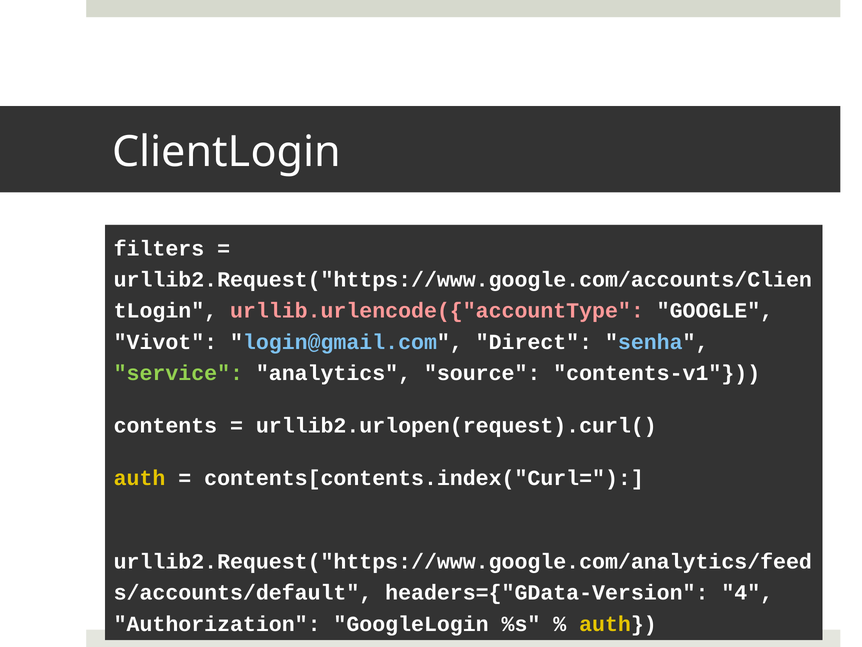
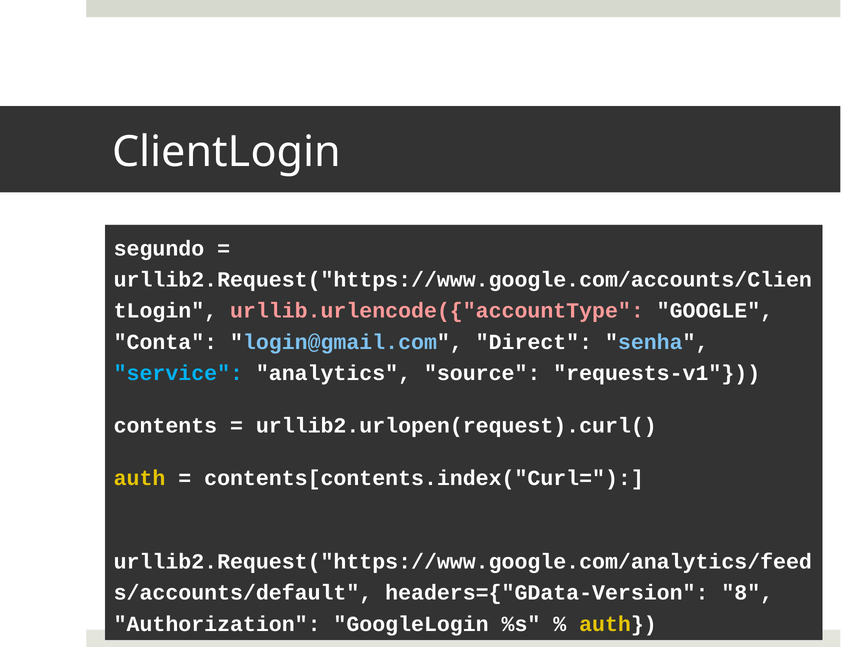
filters: filters -> segundo
Vivot: Vivot -> Conta
service colour: light green -> light blue
contents-v1: contents-v1 -> requests-v1
4: 4 -> 8
